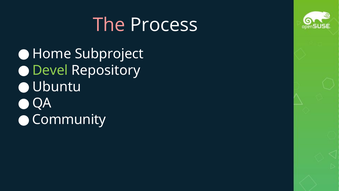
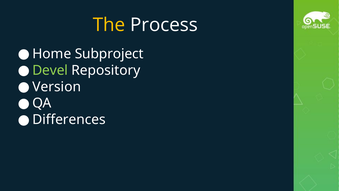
The colour: pink -> yellow
Ubuntu: Ubuntu -> Version
Community: Community -> Differences
